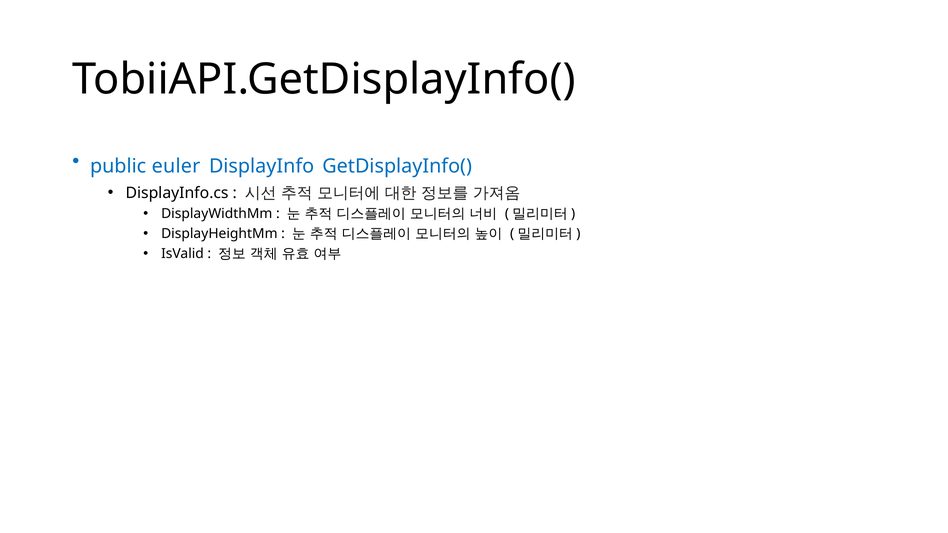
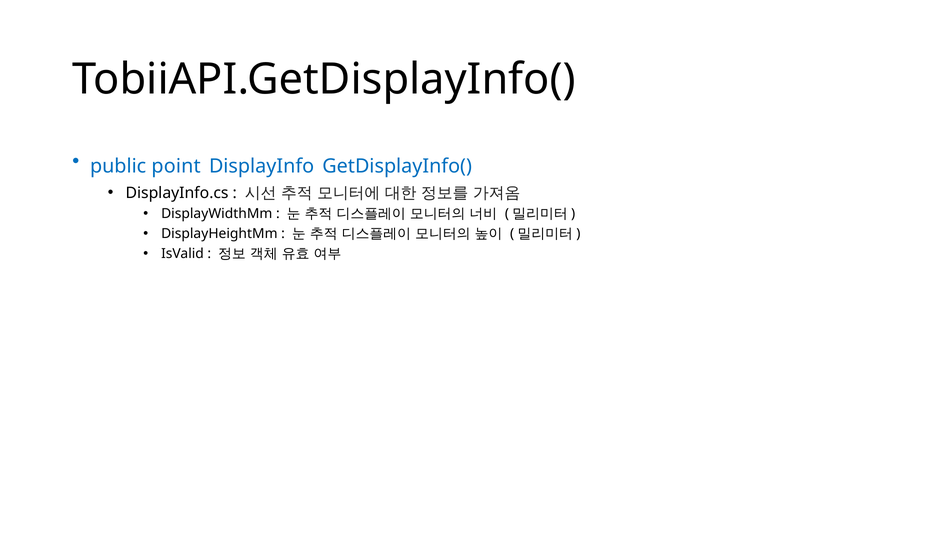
euler: euler -> point
